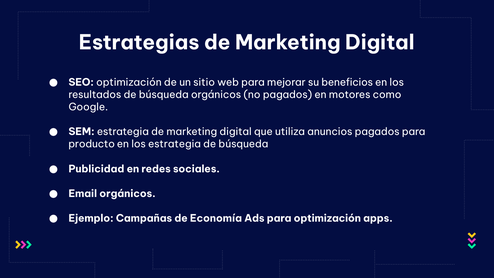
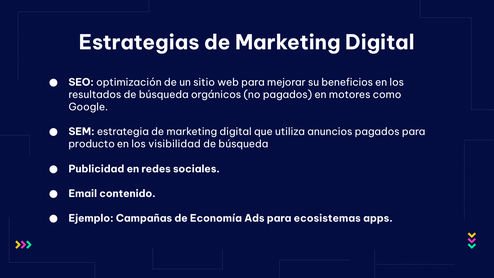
los estrategia: estrategia -> visibilidad
Email orgánicos: orgánicos -> contenido
para optimización: optimización -> ecosistemas
